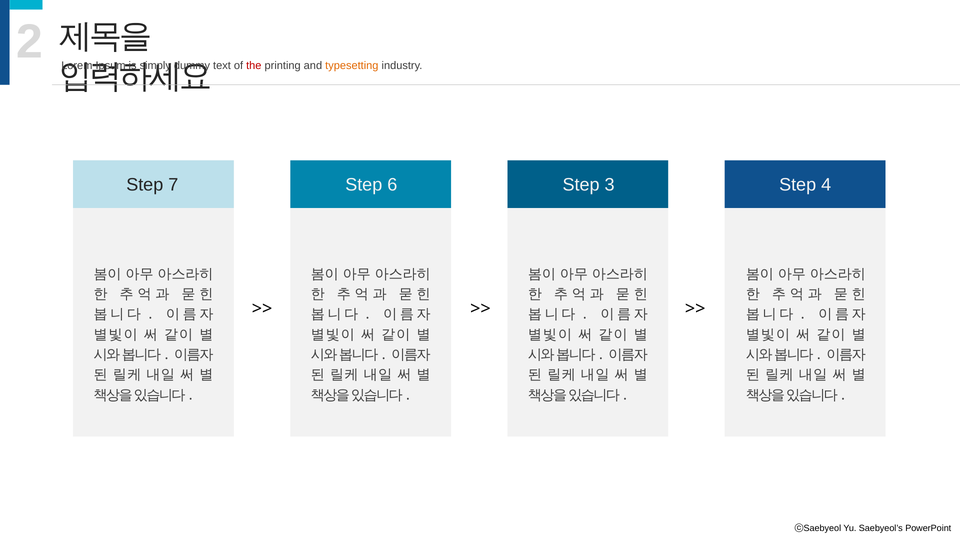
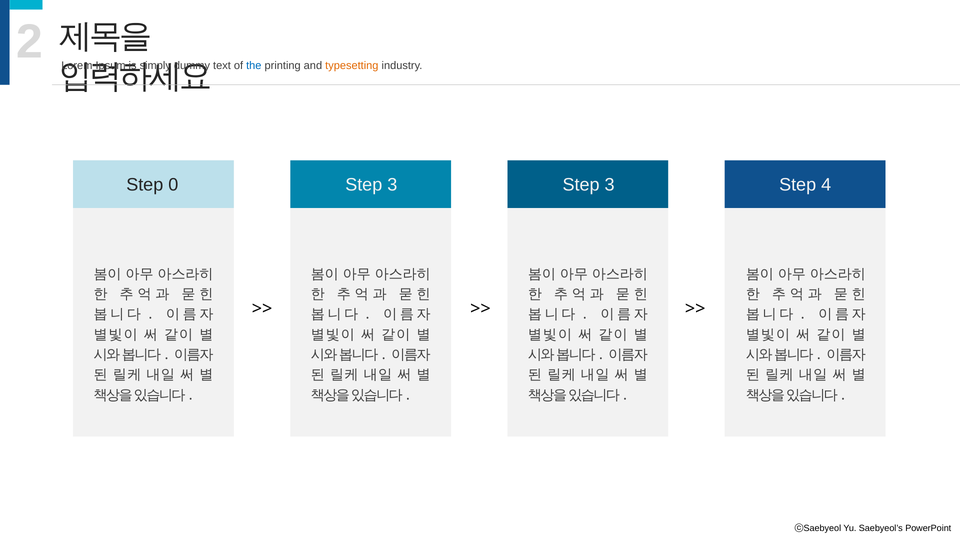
the colour: red -> blue
7: 7 -> 0
6 at (392, 185): 6 -> 3
